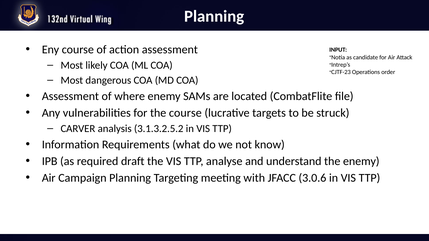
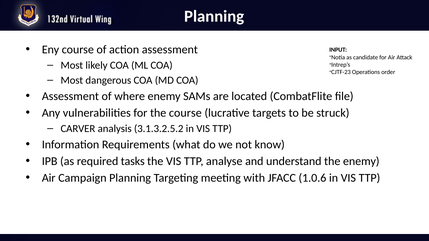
draft: draft -> tasks
3.0.6: 3.0.6 -> 1.0.6
